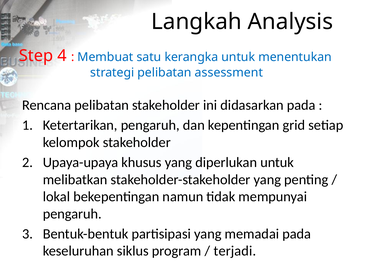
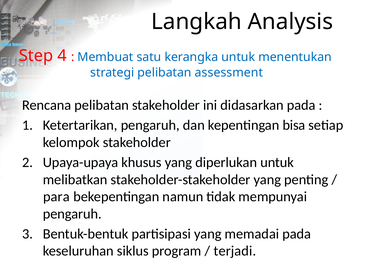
grid: grid -> bisa
lokal: lokal -> para
